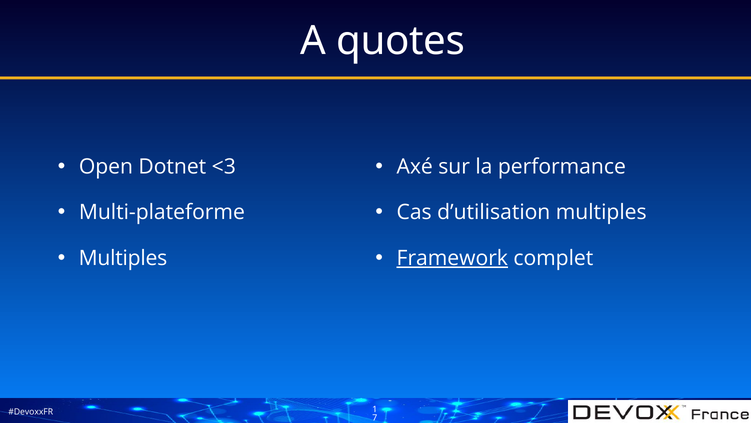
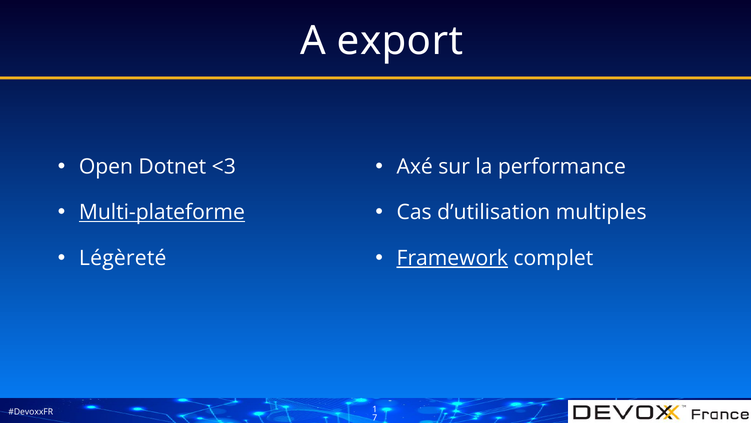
quotes: quotes -> export
Multi-plateforme underline: none -> present
Multiples at (123, 258): Multiples -> Légèreté
